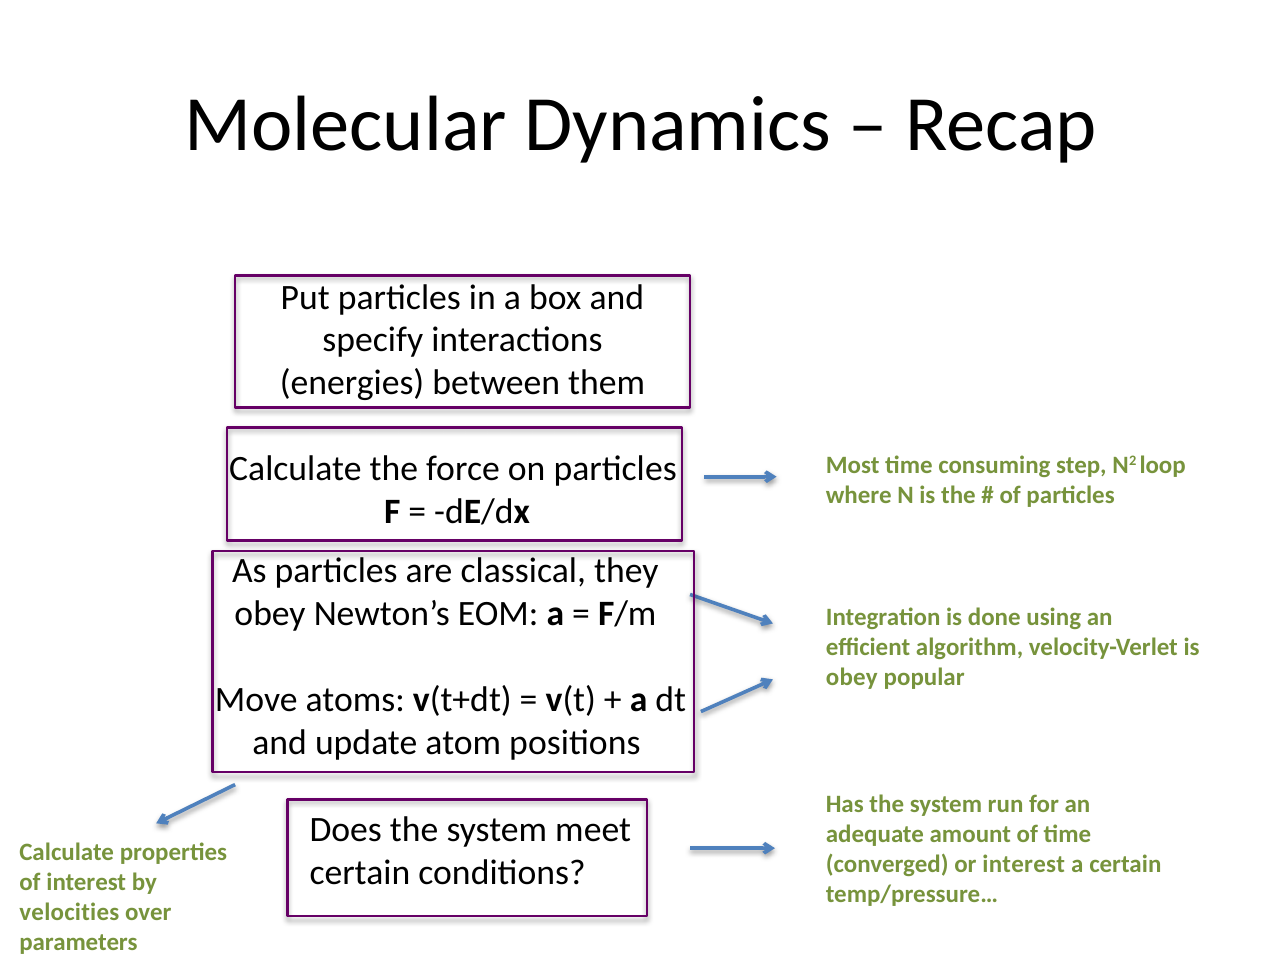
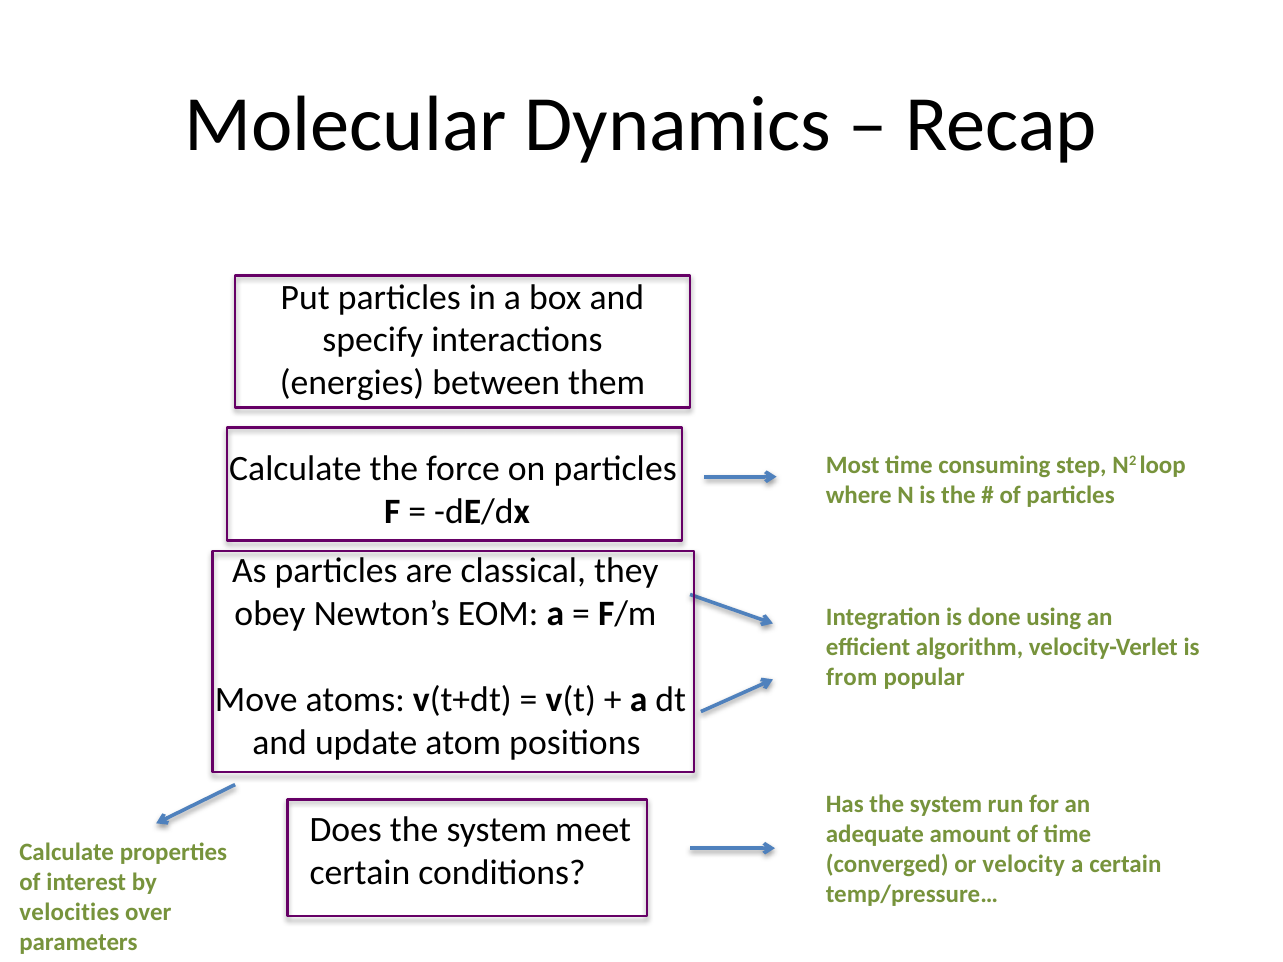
obey at (852, 678): obey -> from
or interest: interest -> velocity
